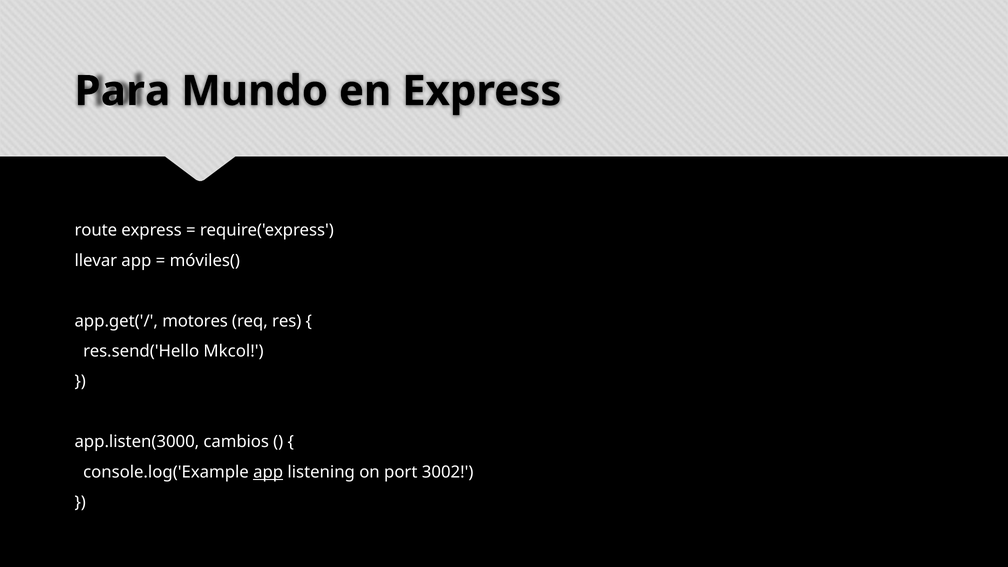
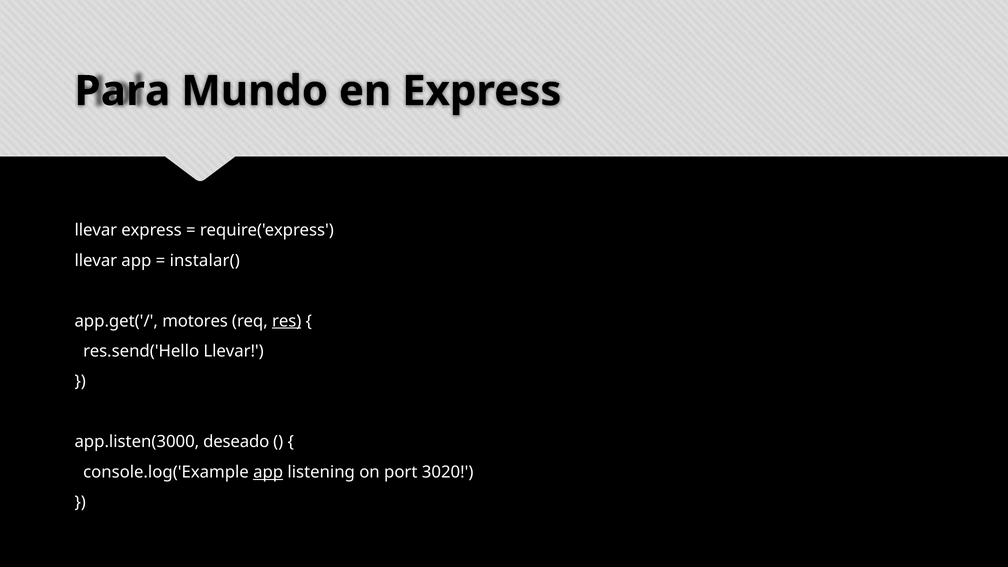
route at (96, 230): route -> llevar
móviles(: móviles( -> instalar(
res underline: none -> present
res.send('Hello Mkcol: Mkcol -> Llevar
cambios: cambios -> deseado
3002: 3002 -> 3020
